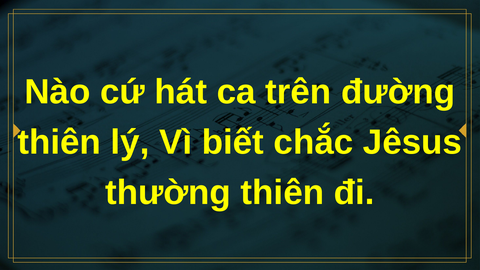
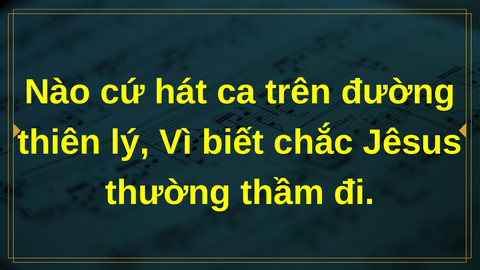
thường thiên: thiên -> thầm
